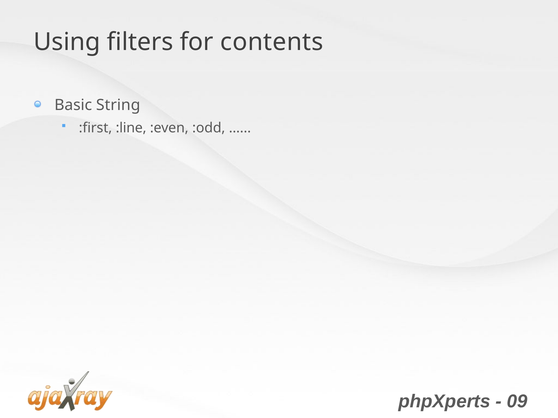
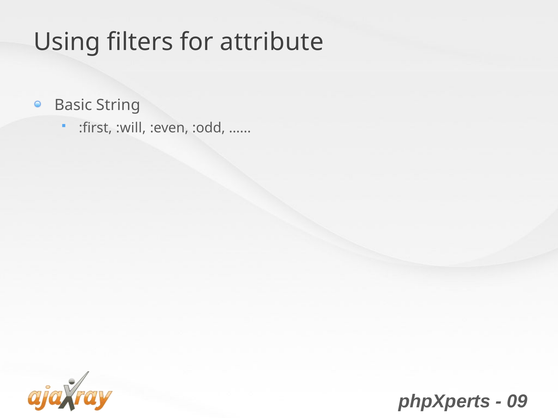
contents: contents -> attribute
:line: :line -> :will
